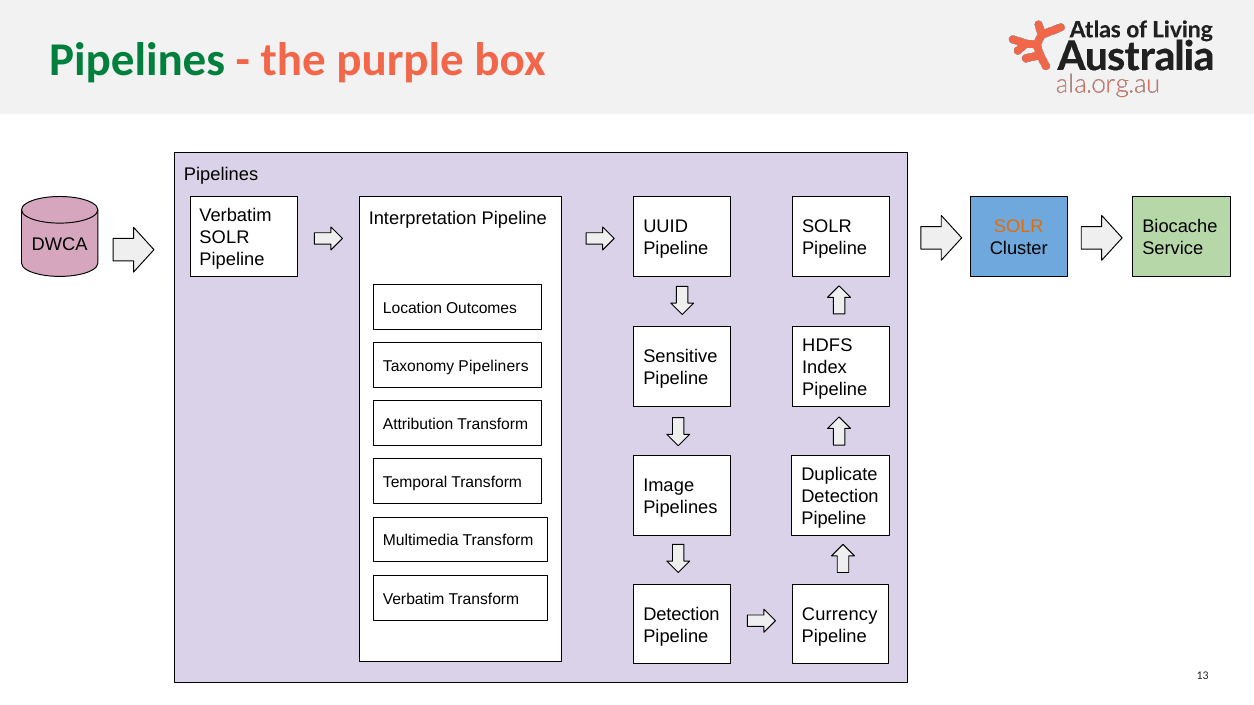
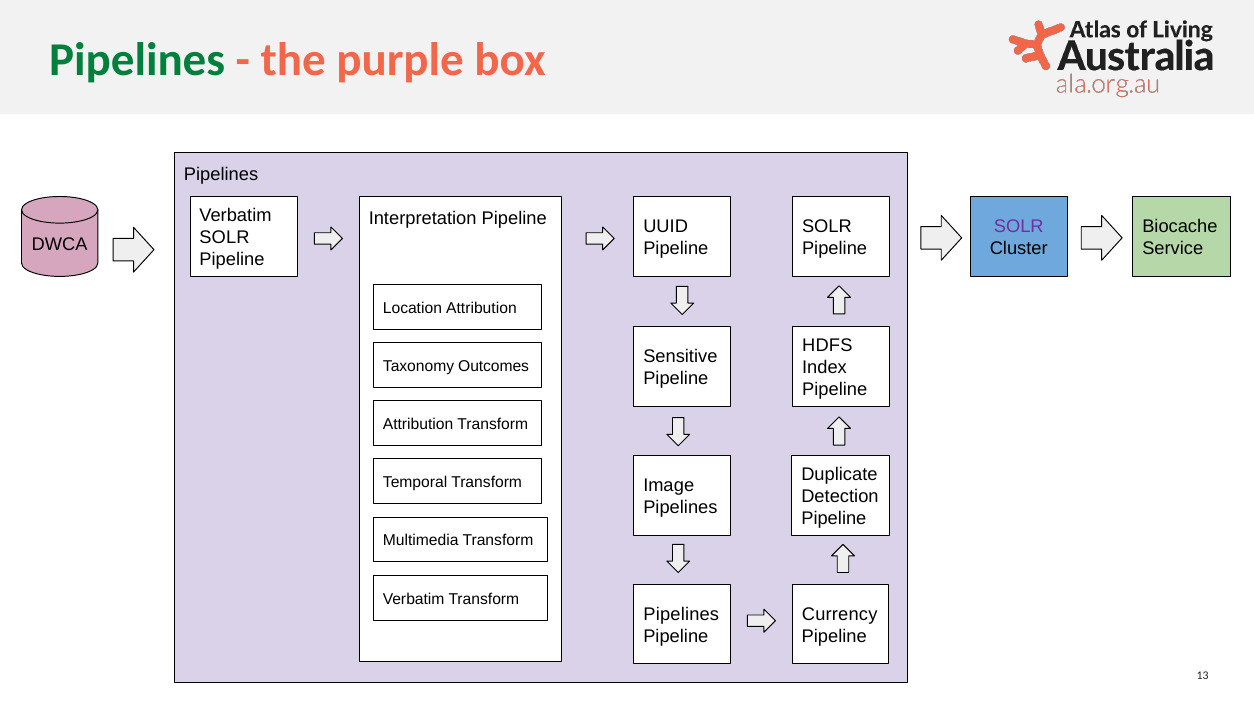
SOLR at (1019, 227) colour: orange -> purple
Location Outcomes: Outcomes -> Attribution
Pipeliners: Pipeliners -> Outcomes
Detection at (681, 615): Detection -> Pipelines
